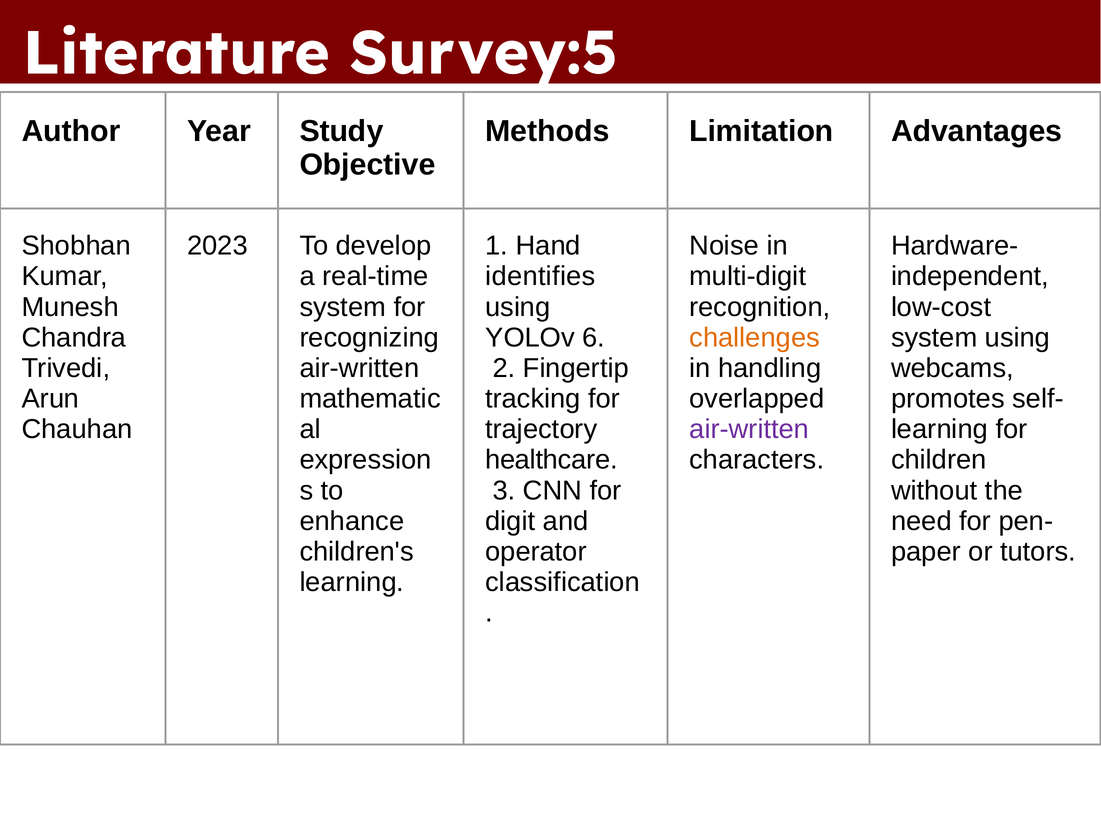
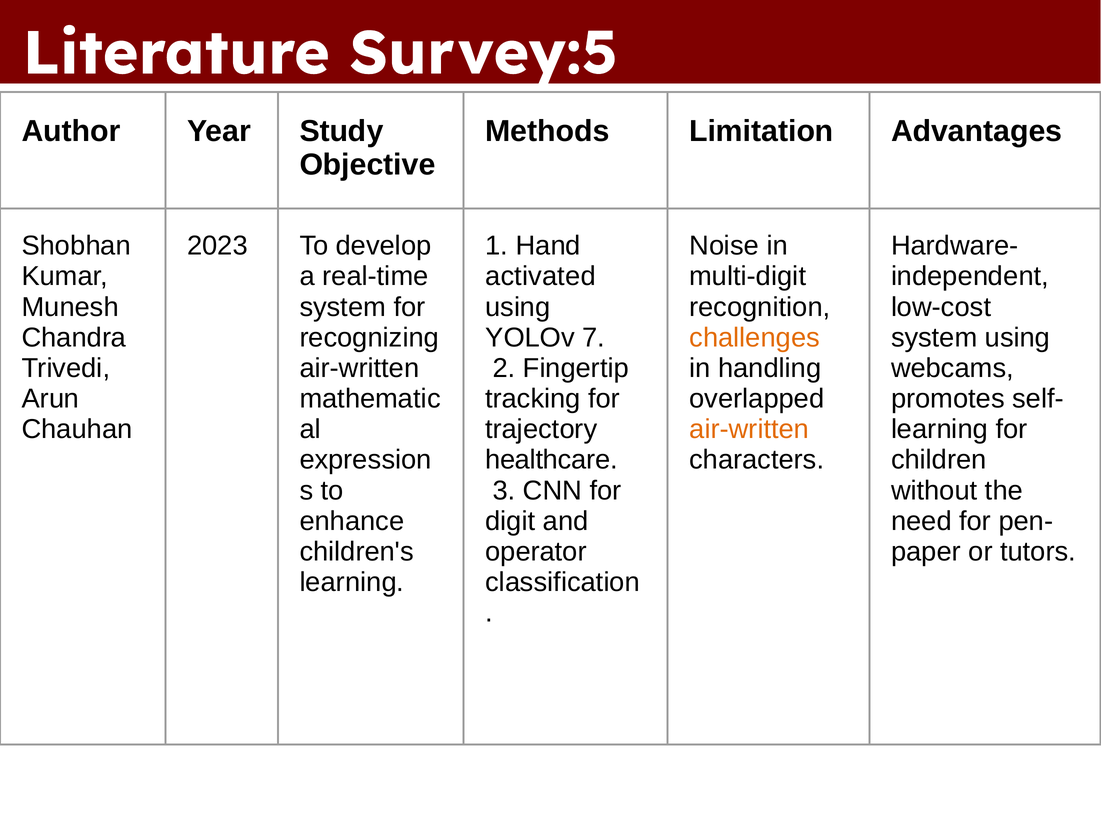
identifies: identifies -> activated
6: 6 -> 7
air-written at (749, 430) colour: purple -> orange
